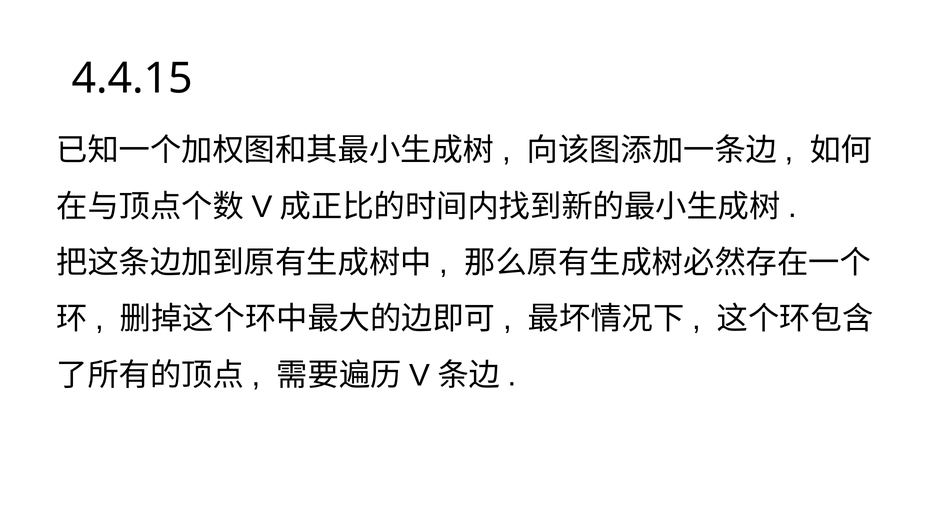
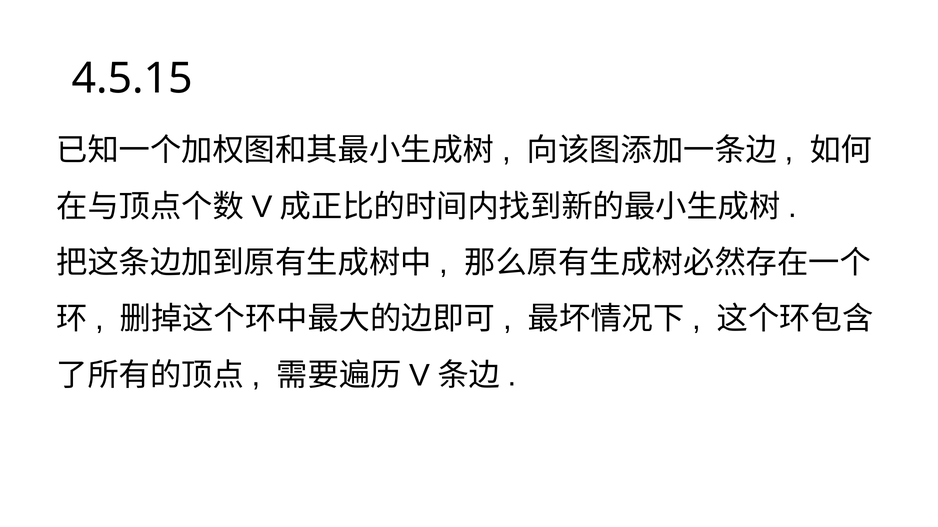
4.4.15: 4.4.15 -> 4.5.15
